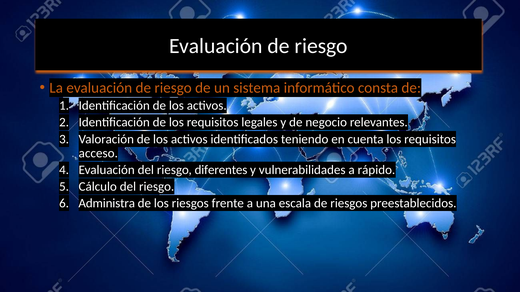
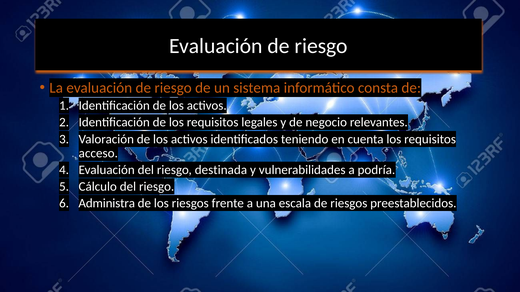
diferentes: diferentes -> destinada
rápido: rápido -> podría
